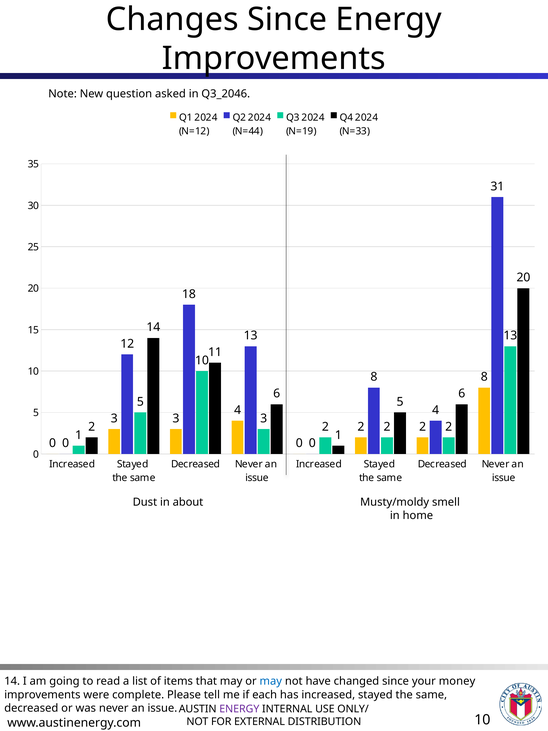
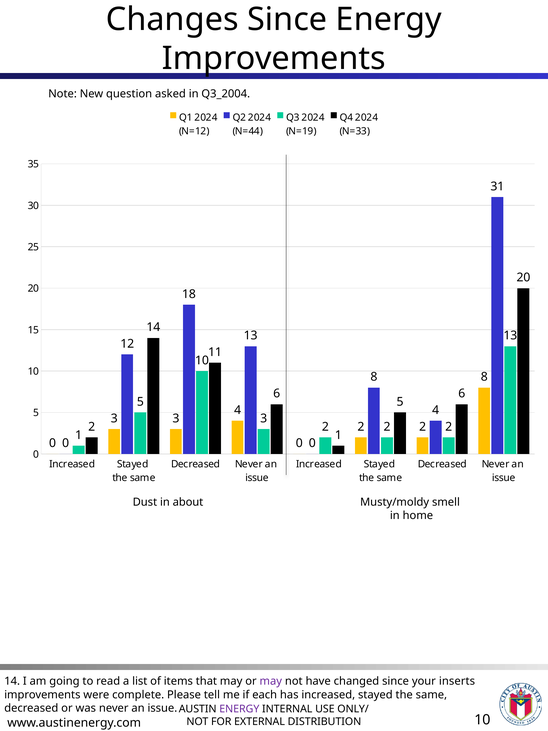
Q3_2046: Q3_2046 -> Q3_2004
may at (271, 681) colour: blue -> purple
money: money -> inserts
